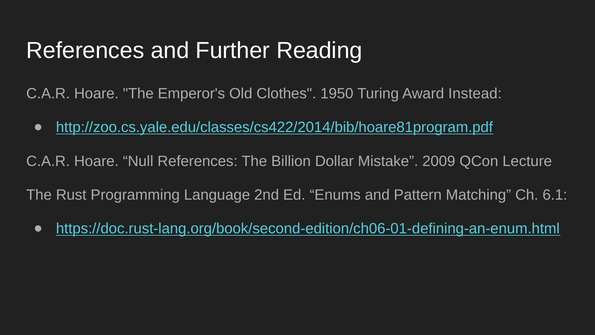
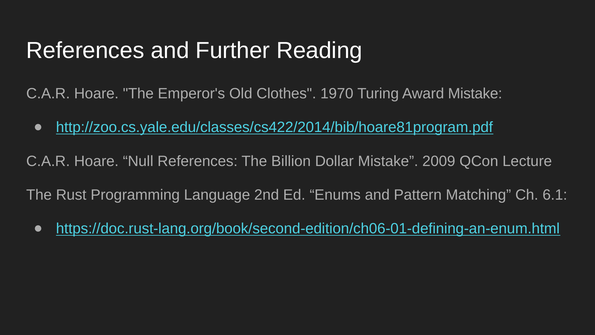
1950: 1950 -> 1970
Award Instead: Instead -> Mistake
